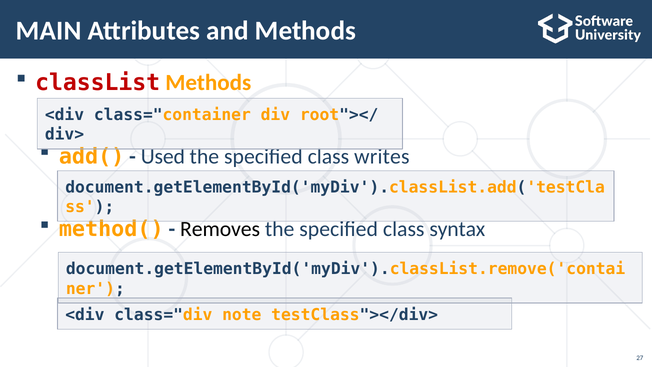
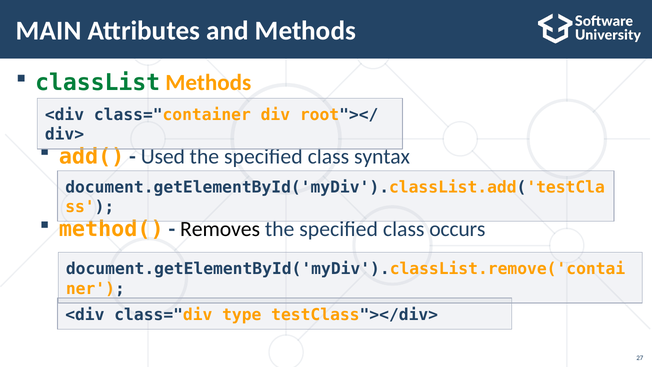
classList colour: red -> green
writes: writes -> syntax
syntax: syntax -> occurs
note: note -> type
